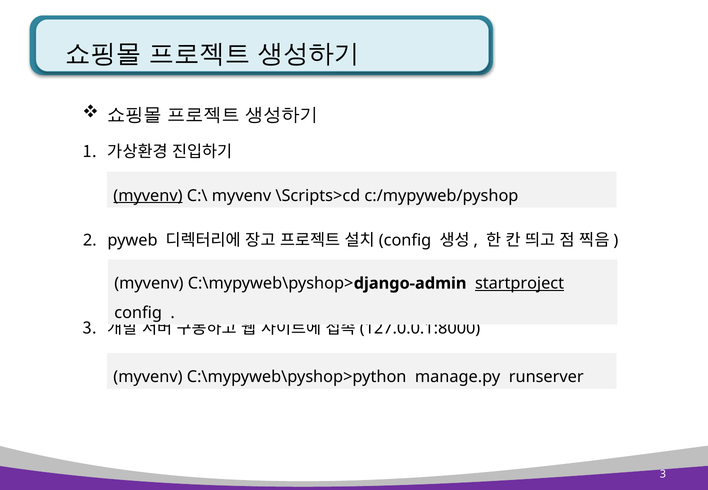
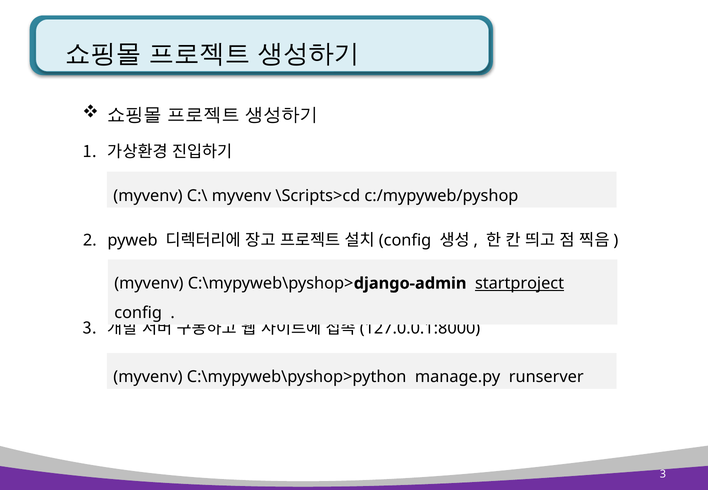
myvenv at (148, 196) underline: present -> none
